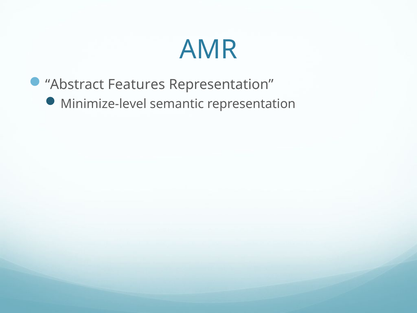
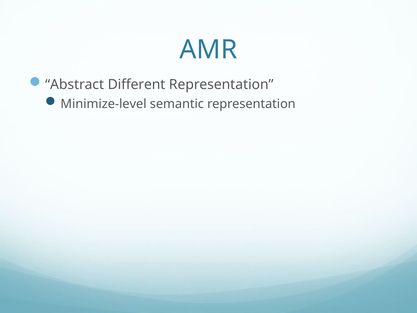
Features: Features -> Different
